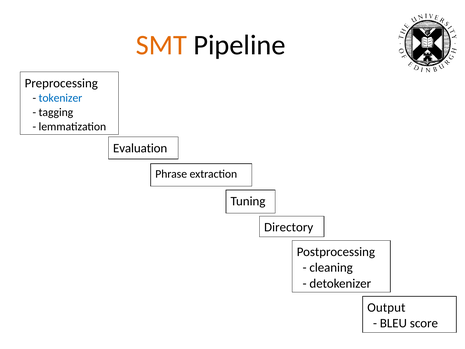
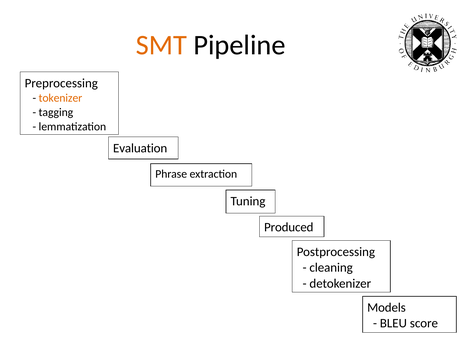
tokenizer colour: blue -> orange
Directory: Directory -> Produced
Output: Output -> Models
